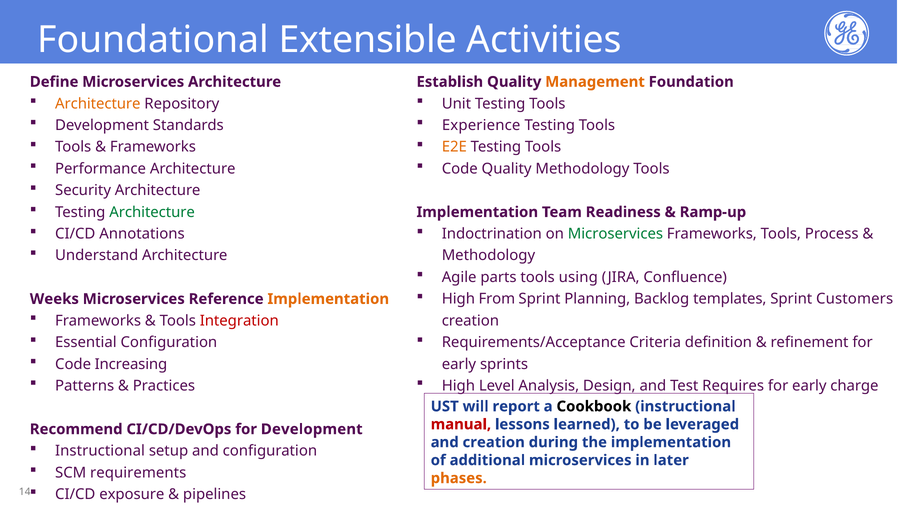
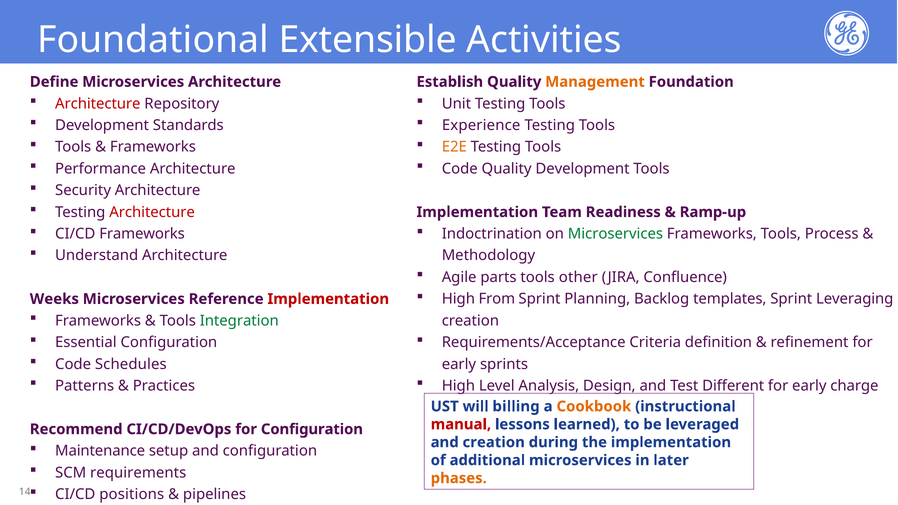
Architecture at (98, 104) colour: orange -> red
Quality Methodology: Methodology -> Development
Architecture at (152, 212) colour: green -> red
CI/CD Annotations: Annotations -> Frameworks
using: using -> other
Customers: Customers -> Leveraging
Implementation at (328, 299) colour: orange -> red
Integration colour: red -> green
Increasing: Increasing -> Schedules
Requires: Requires -> Different
report: report -> billing
Cookbook colour: black -> orange
for Development: Development -> Configuration
Instructional at (100, 451): Instructional -> Maintenance
exposure: exposure -> positions
